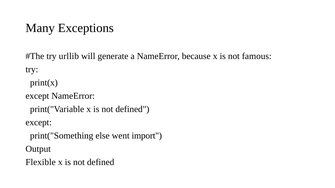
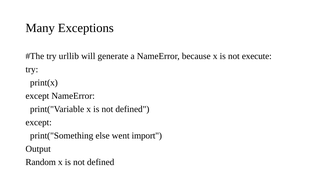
famous: famous -> execute
Flexible: Flexible -> Random
